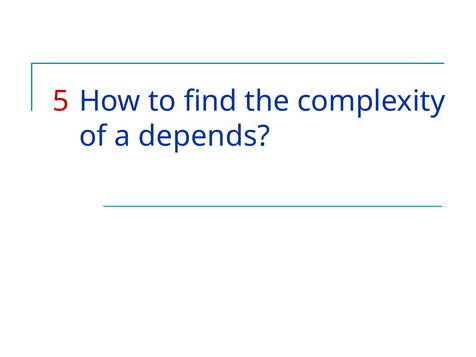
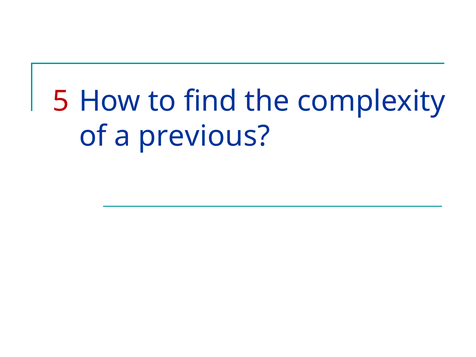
depends: depends -> previous
